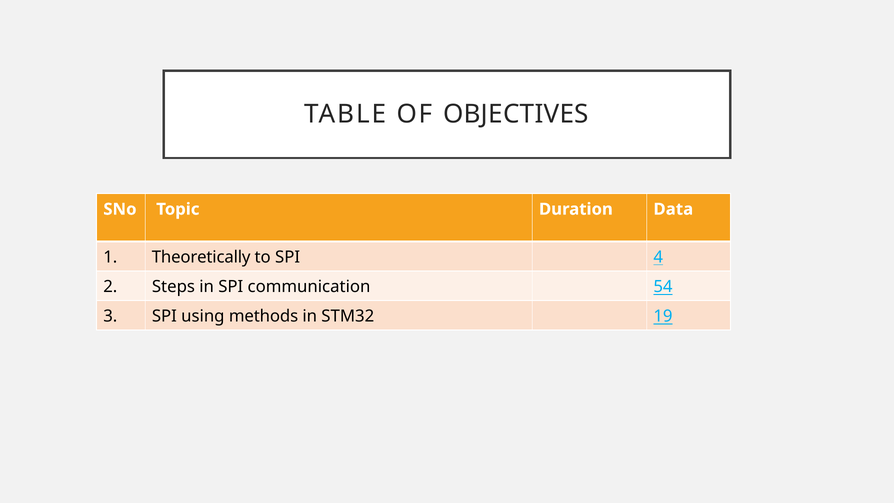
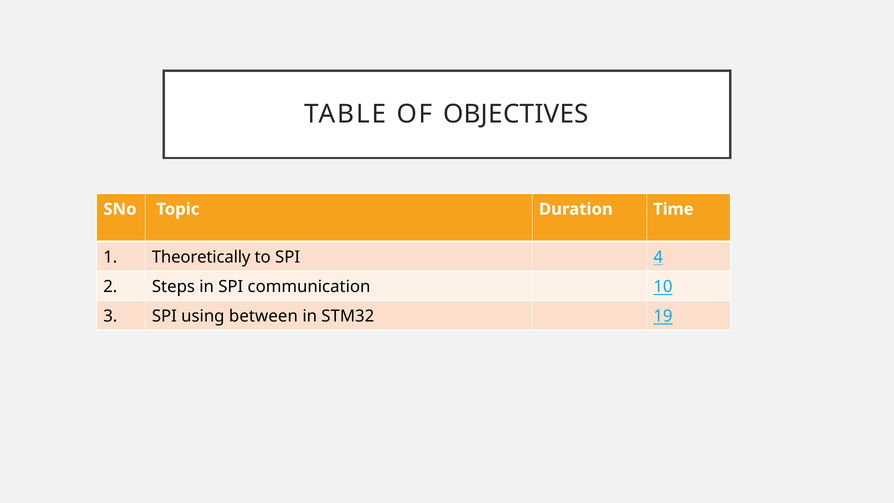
Data: Data -> Time
54: 54 -> 10
methods: methods -> between
